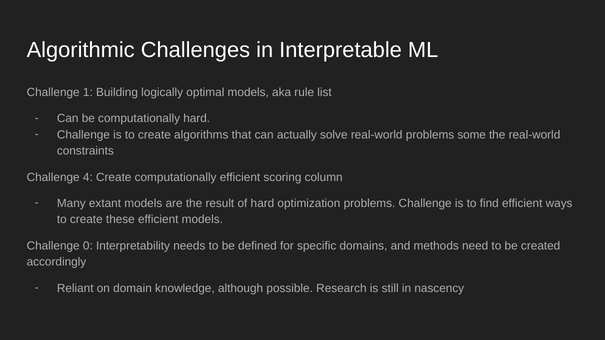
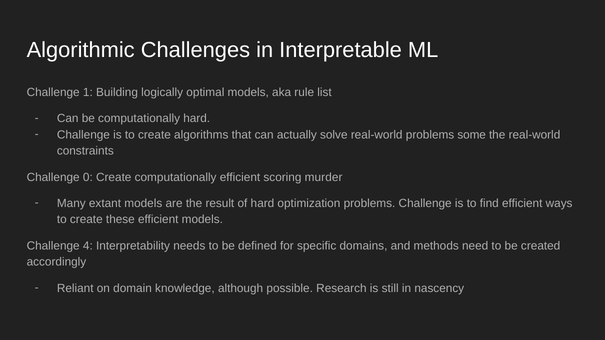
4: 4 -> 0
column: column -> murder
0: 0 -> 4
